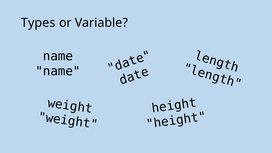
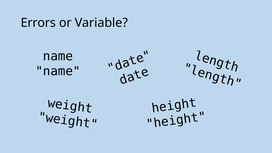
Types: Types -> Errors
